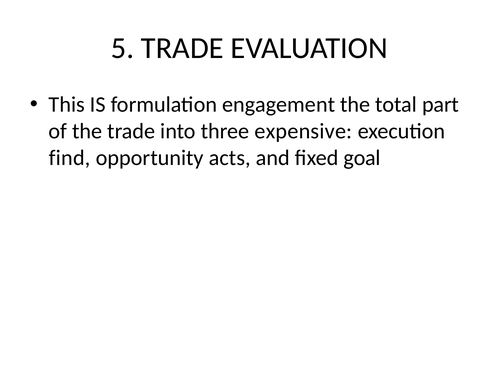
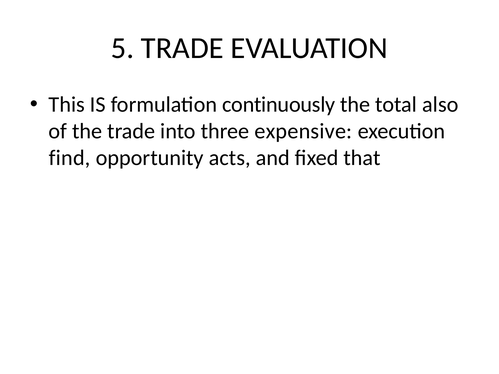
engagement: engagement -> continuously
part: part -> also
goal: goal -> that
